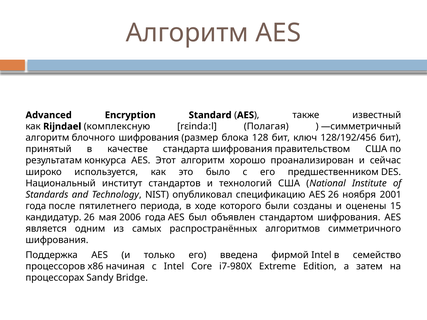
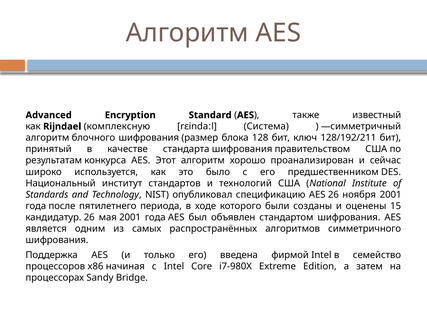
Полагая: Полагая -> Система
128/192/456: 128/192/456 -> 128/192/211
мая 2006: 2006 -> 2001
